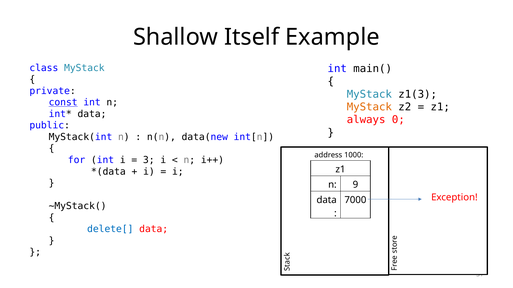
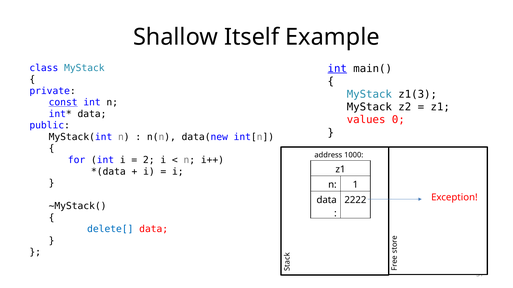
int at (337, 69) underline: none -> present
MyStack at (369, 107) colour: orange -> black
always: always -> values
3: 3 -> 2
9: 9 -> 1
7000: 7000 -> 2222
